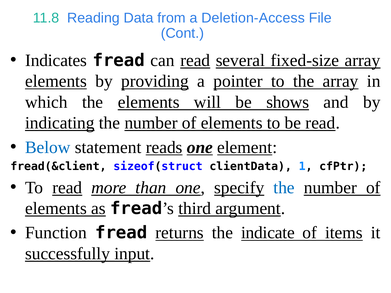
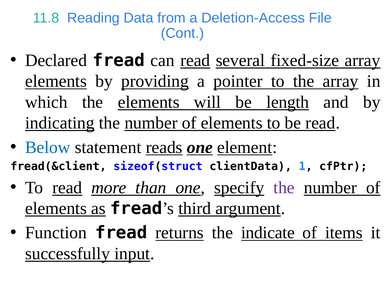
Indicates: Indicates -> Declared
shows: shows -> length
the at (284, 188) colour: blue -> purple
